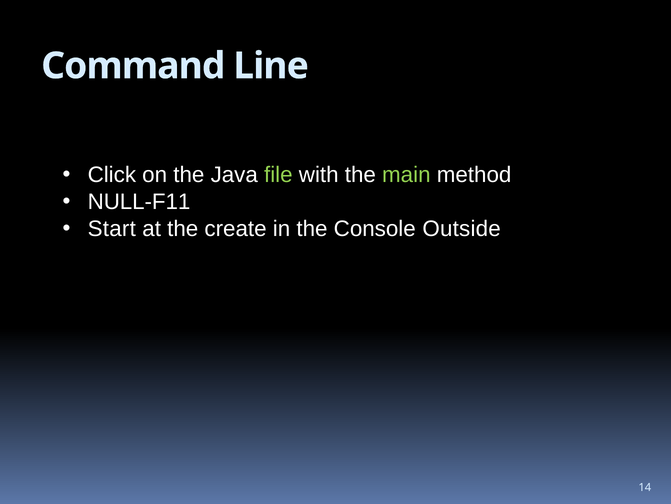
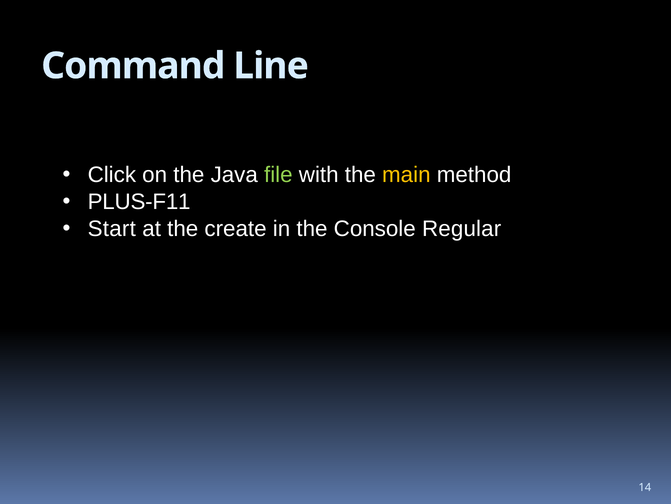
main colour: light green -> yellow
NULL-F11: NULL-F11 -> PLUS-F11
Outside: Outside -> Regular
